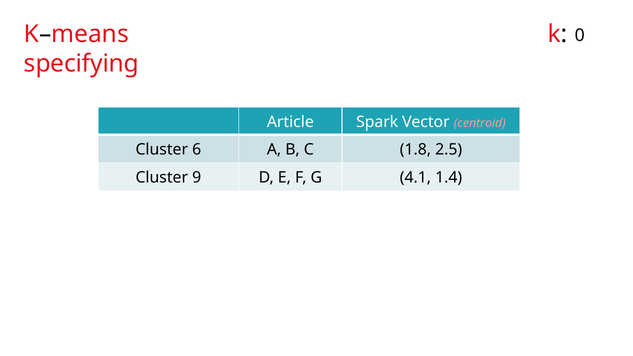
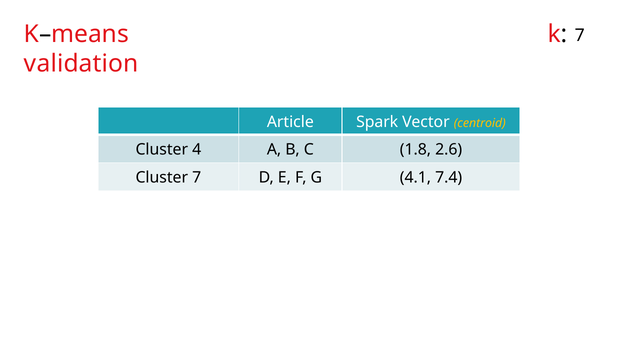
k 0: 0 -> 7
specifying: specifying -> validation
centroid colour: pink -> yellow
6: 6 -> 4
2.5: 2.5 -> 2.6
Cluster 9: 9 -> 7
1.4: 1.4 -> 7.4
